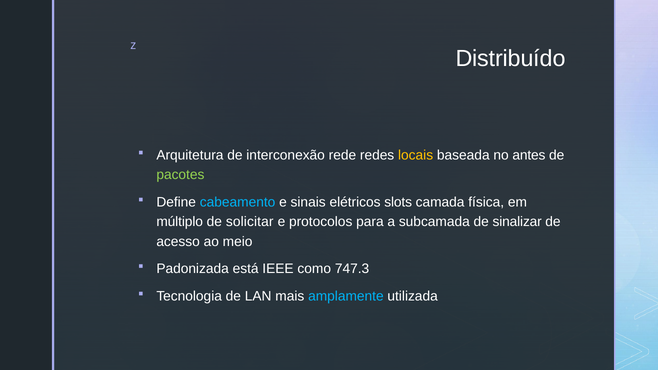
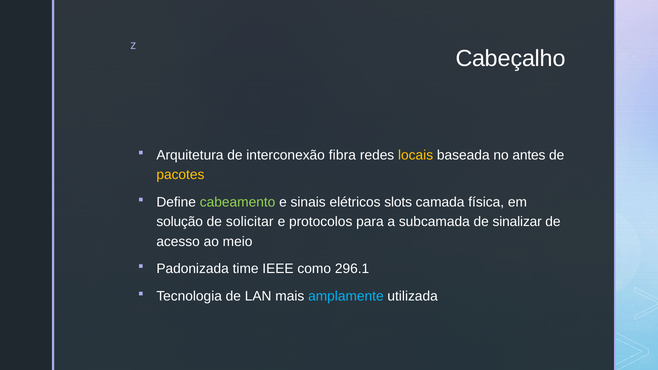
Distribuído: Distribuído -> Cabeçalho
rede: rede -> fibra
pacotes colour: light green -> yellow
cabeamento colour: light blue -> light green
múltiplo: múltiplo -> solução
está: está -> time
747.3: 747.3 -> 296.1
